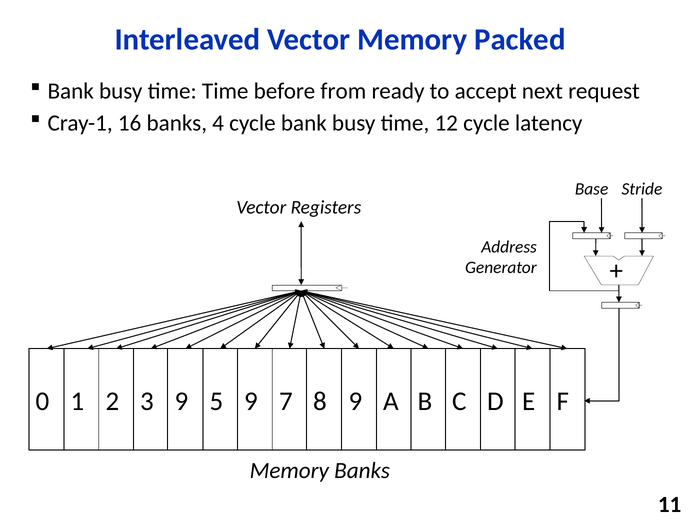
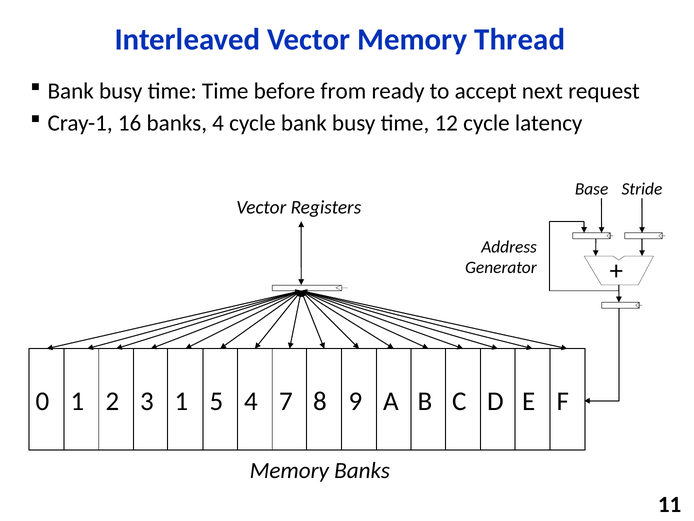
Packed: Packed -> Thread
3 9: 9 -> 1
5 9: 9 -> 4
